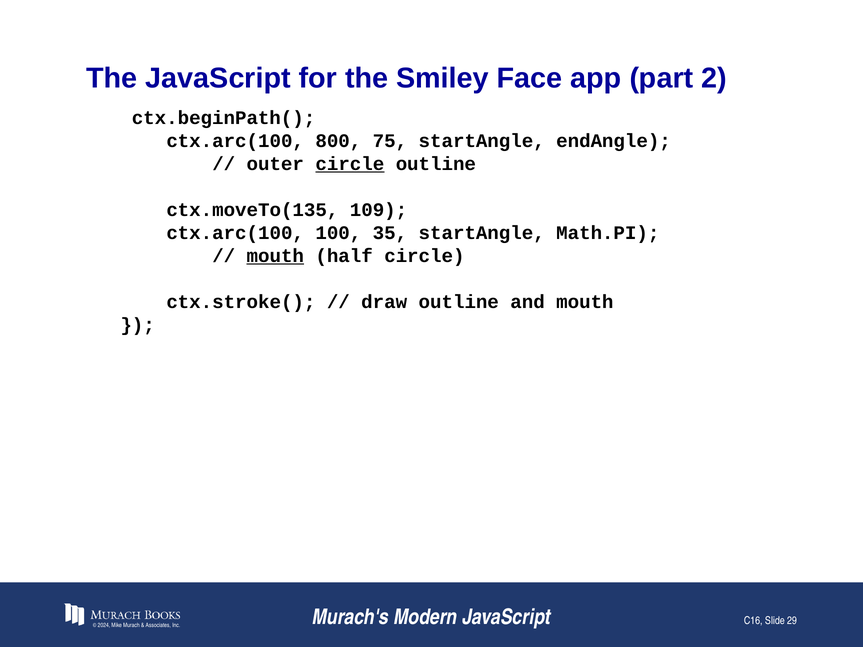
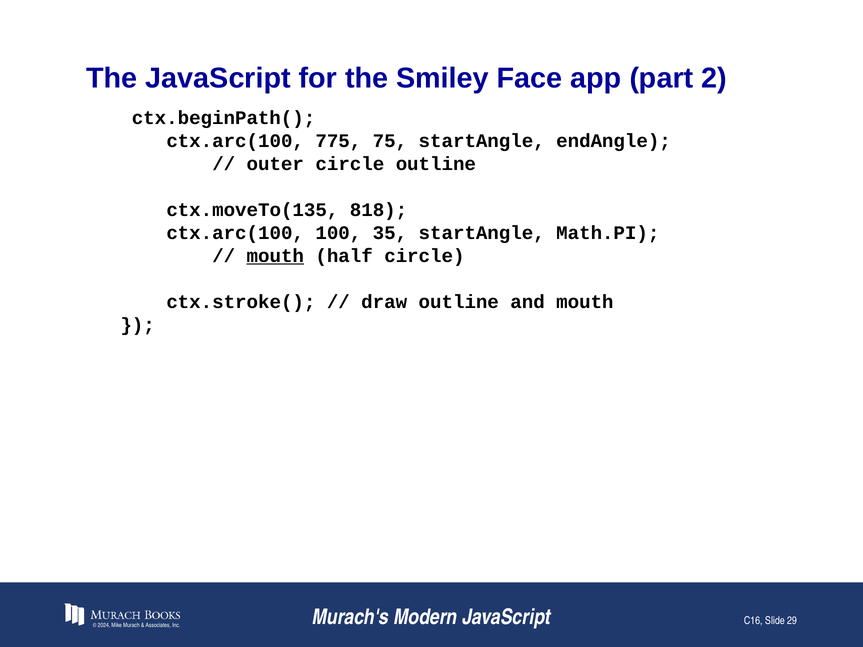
800: 800 -> 775
circle at (350, 164) underline: present -> none
109: 109 -> 818
